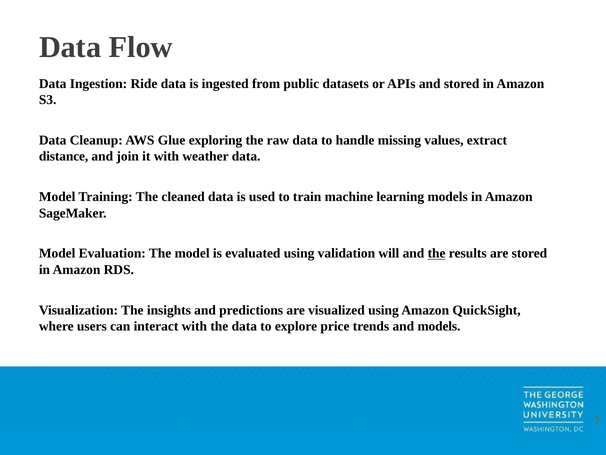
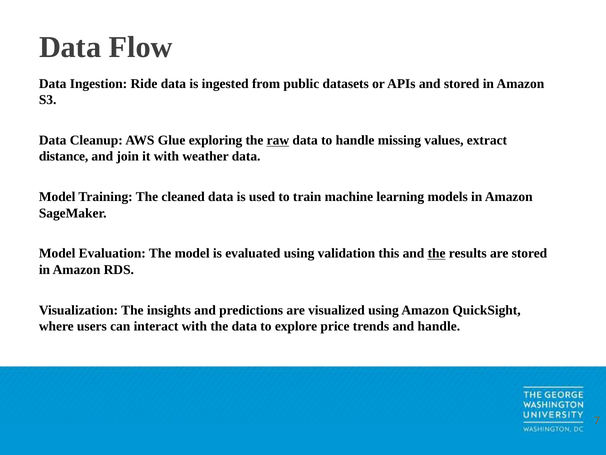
raw underline: none -> present
will: will -> this
and models: models -> handle
